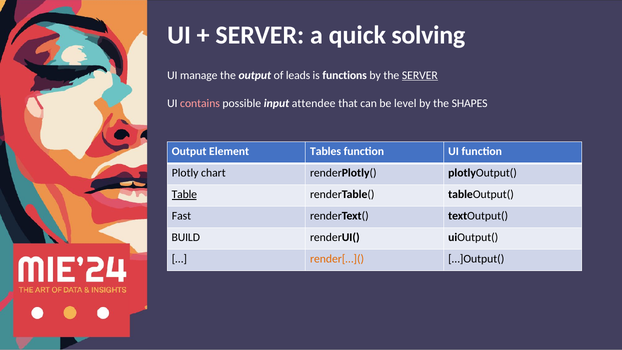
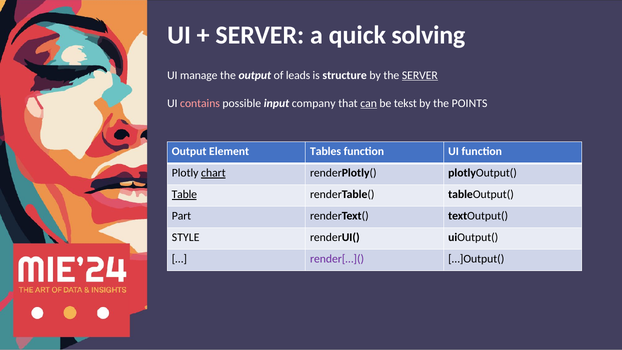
functions: functions -> structure
attendee: attendee -> company
can underline: none -> present
level: level -> tekst
SHAPES: SHAPES -> POINTS
chart underline: none -> present
Fast: Fast -> Part
BUILD: BUILD -> STYLE
render[…]( colour: orange -> purple
